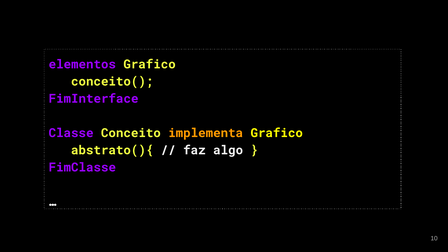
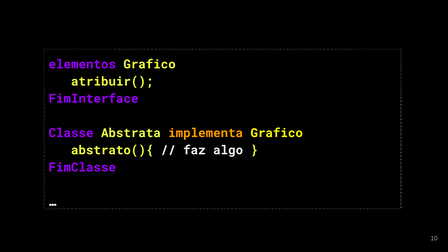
conceito(: conceito( -> atribuir(
Conceito: Conceito -> Abstrata
